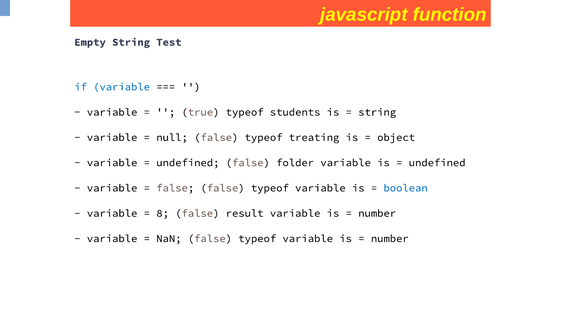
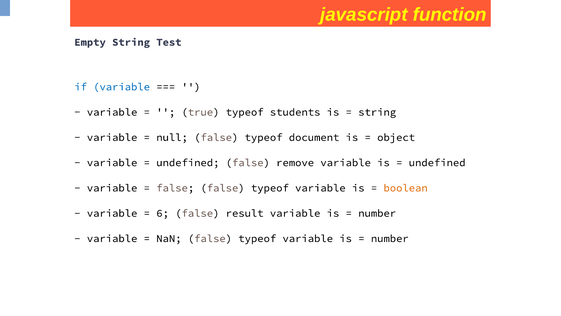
treating: treating -> document
folder: folder -> remove
boolean colour: blue -> orange
8: 8 -> 6
